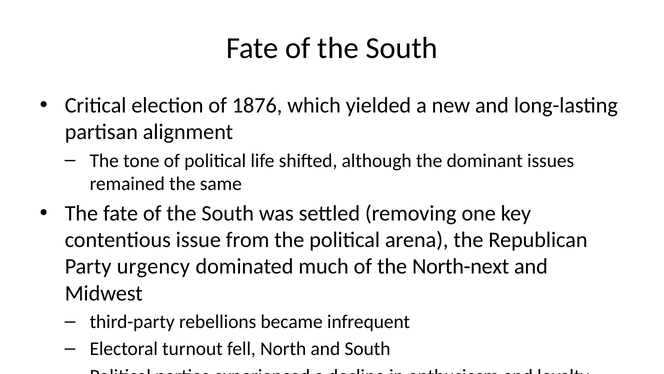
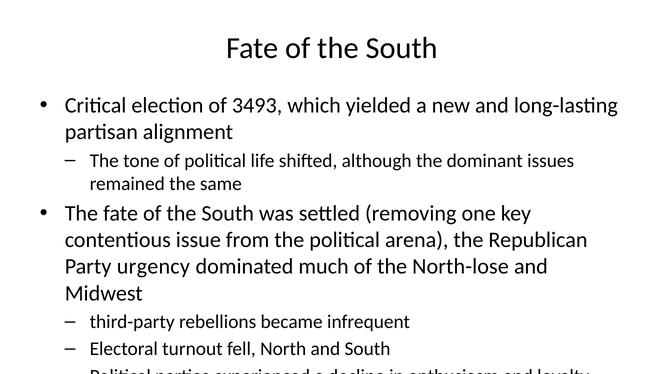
1876: 1876 -> 3493
North-next: North-next -> North-lose
